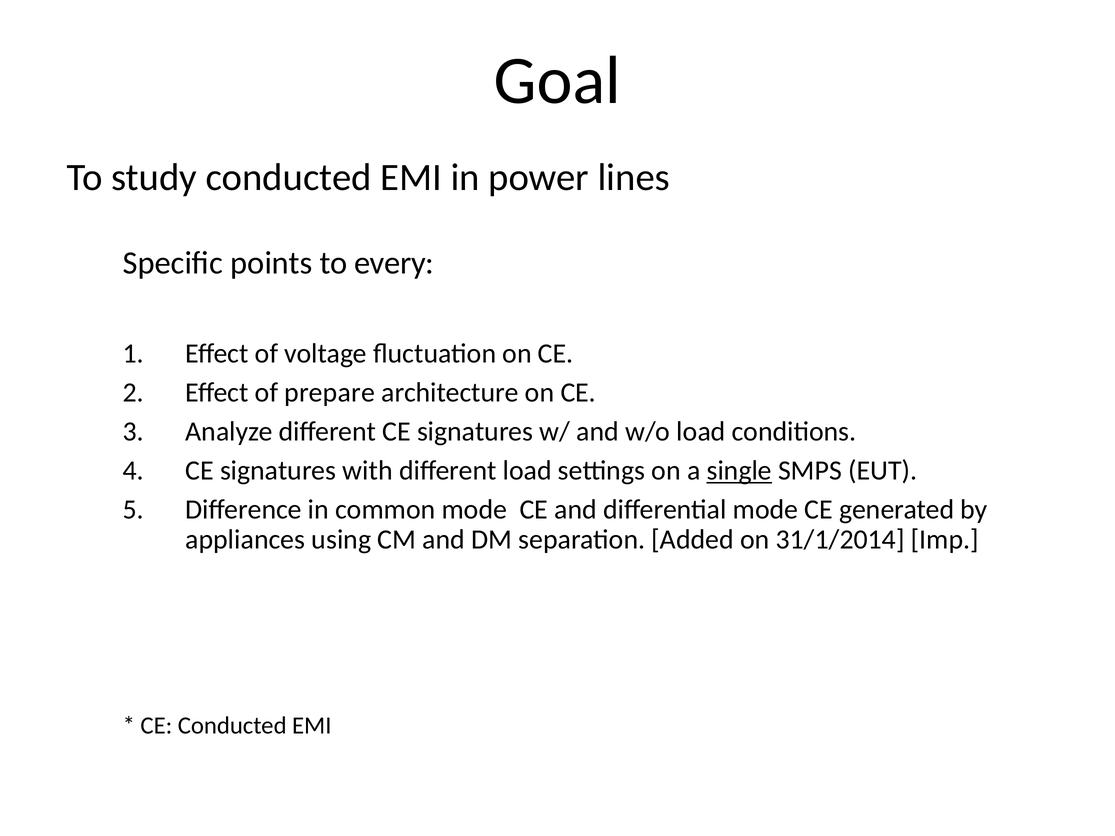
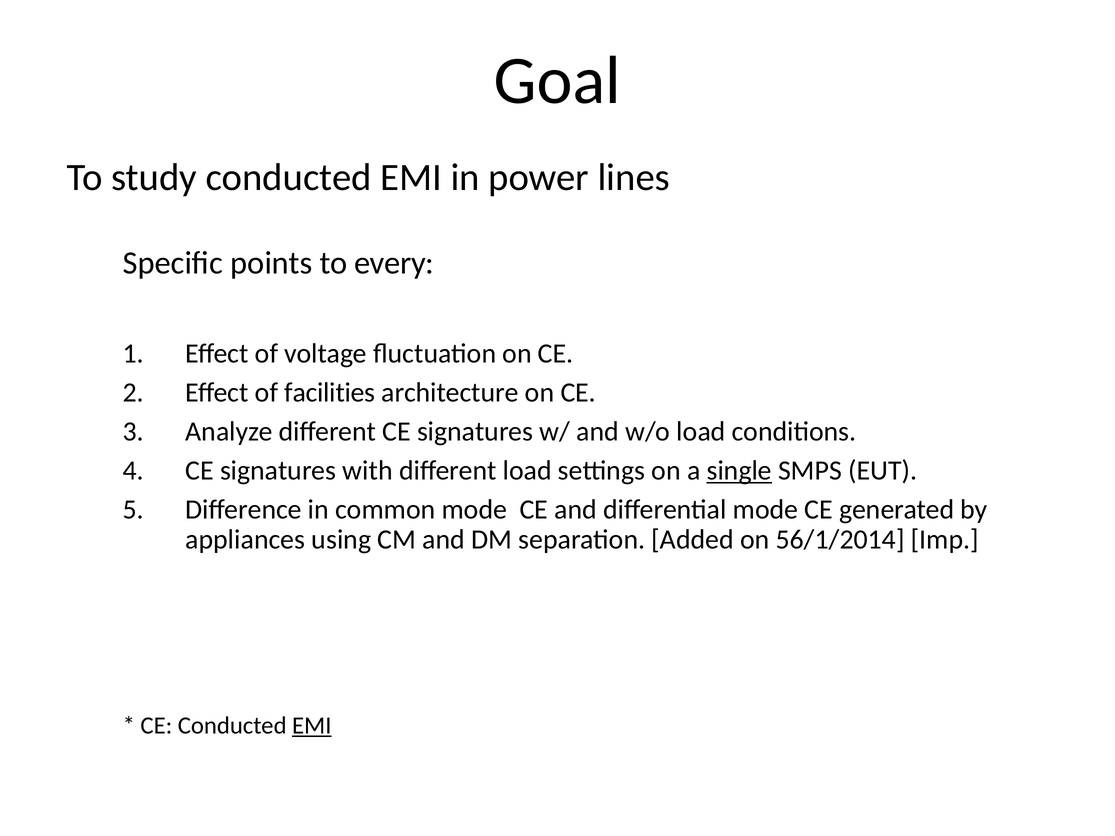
prepare: prepare -> facilities
31/1/2014: 31/1/2014 -> 56/1/2014
EMI at (312, 726) underline: none -> present
